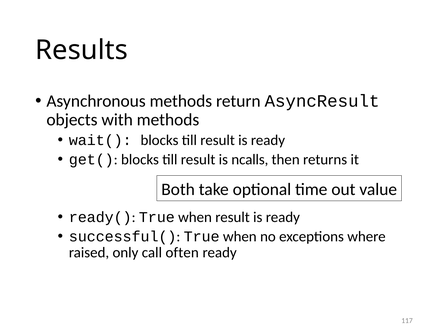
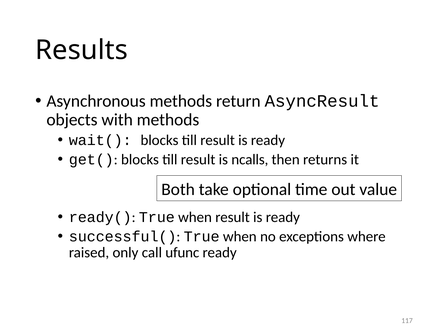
often: often -> ufunc
